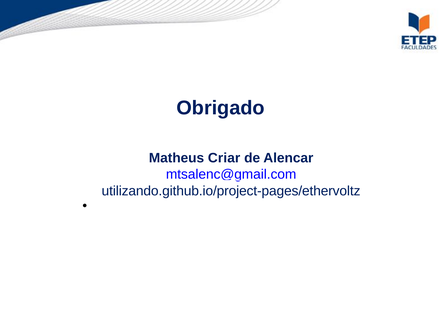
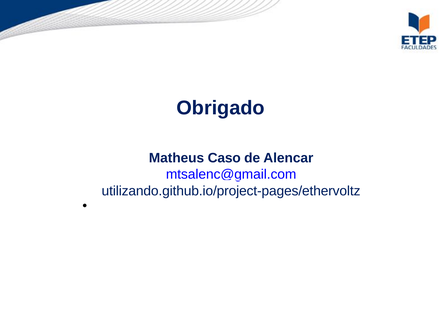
Criar: Criar -> Caso
